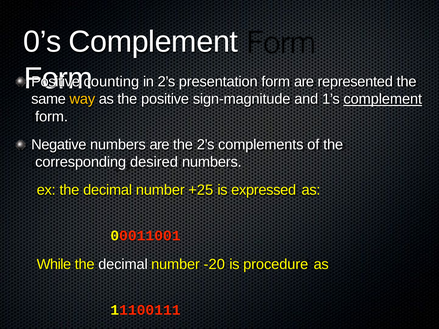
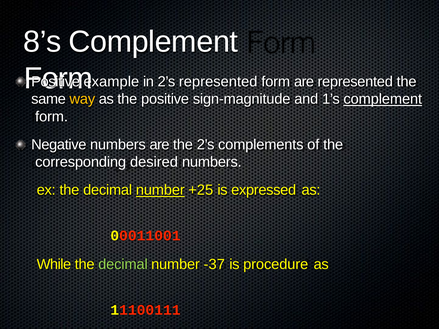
0’s: 0’s -> 8’s
counting: counting -> example
2’s presentation: presentation -> represented
number at (160, 190) underline: none -> present
decimal at (123, 265) colour: white -> light green
-20: -20 -> -37
